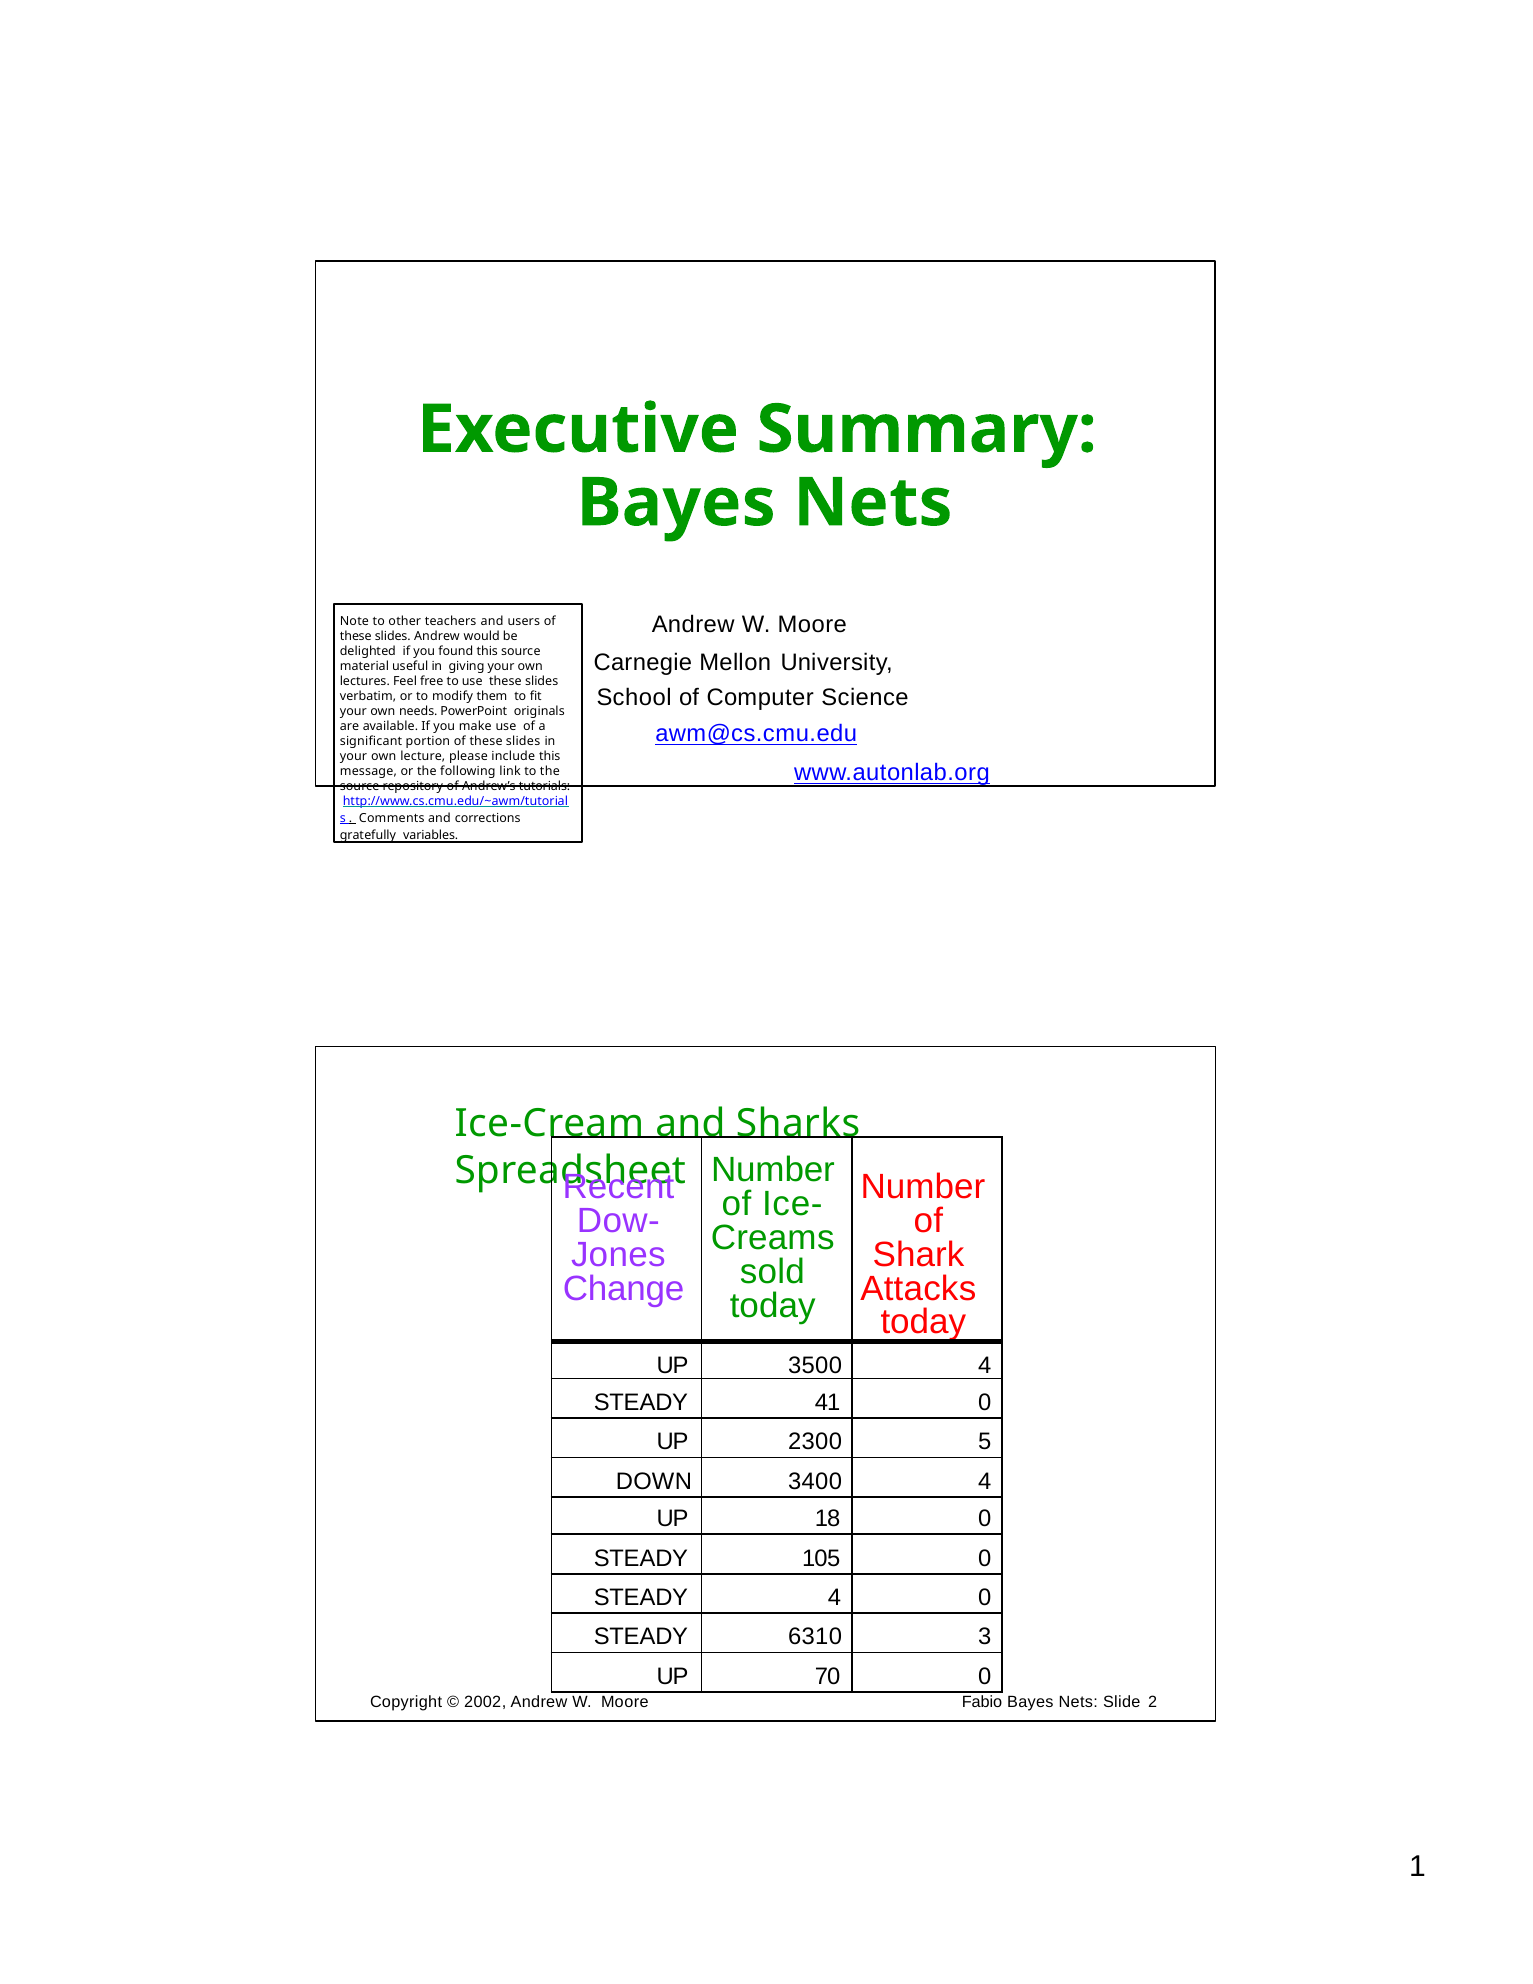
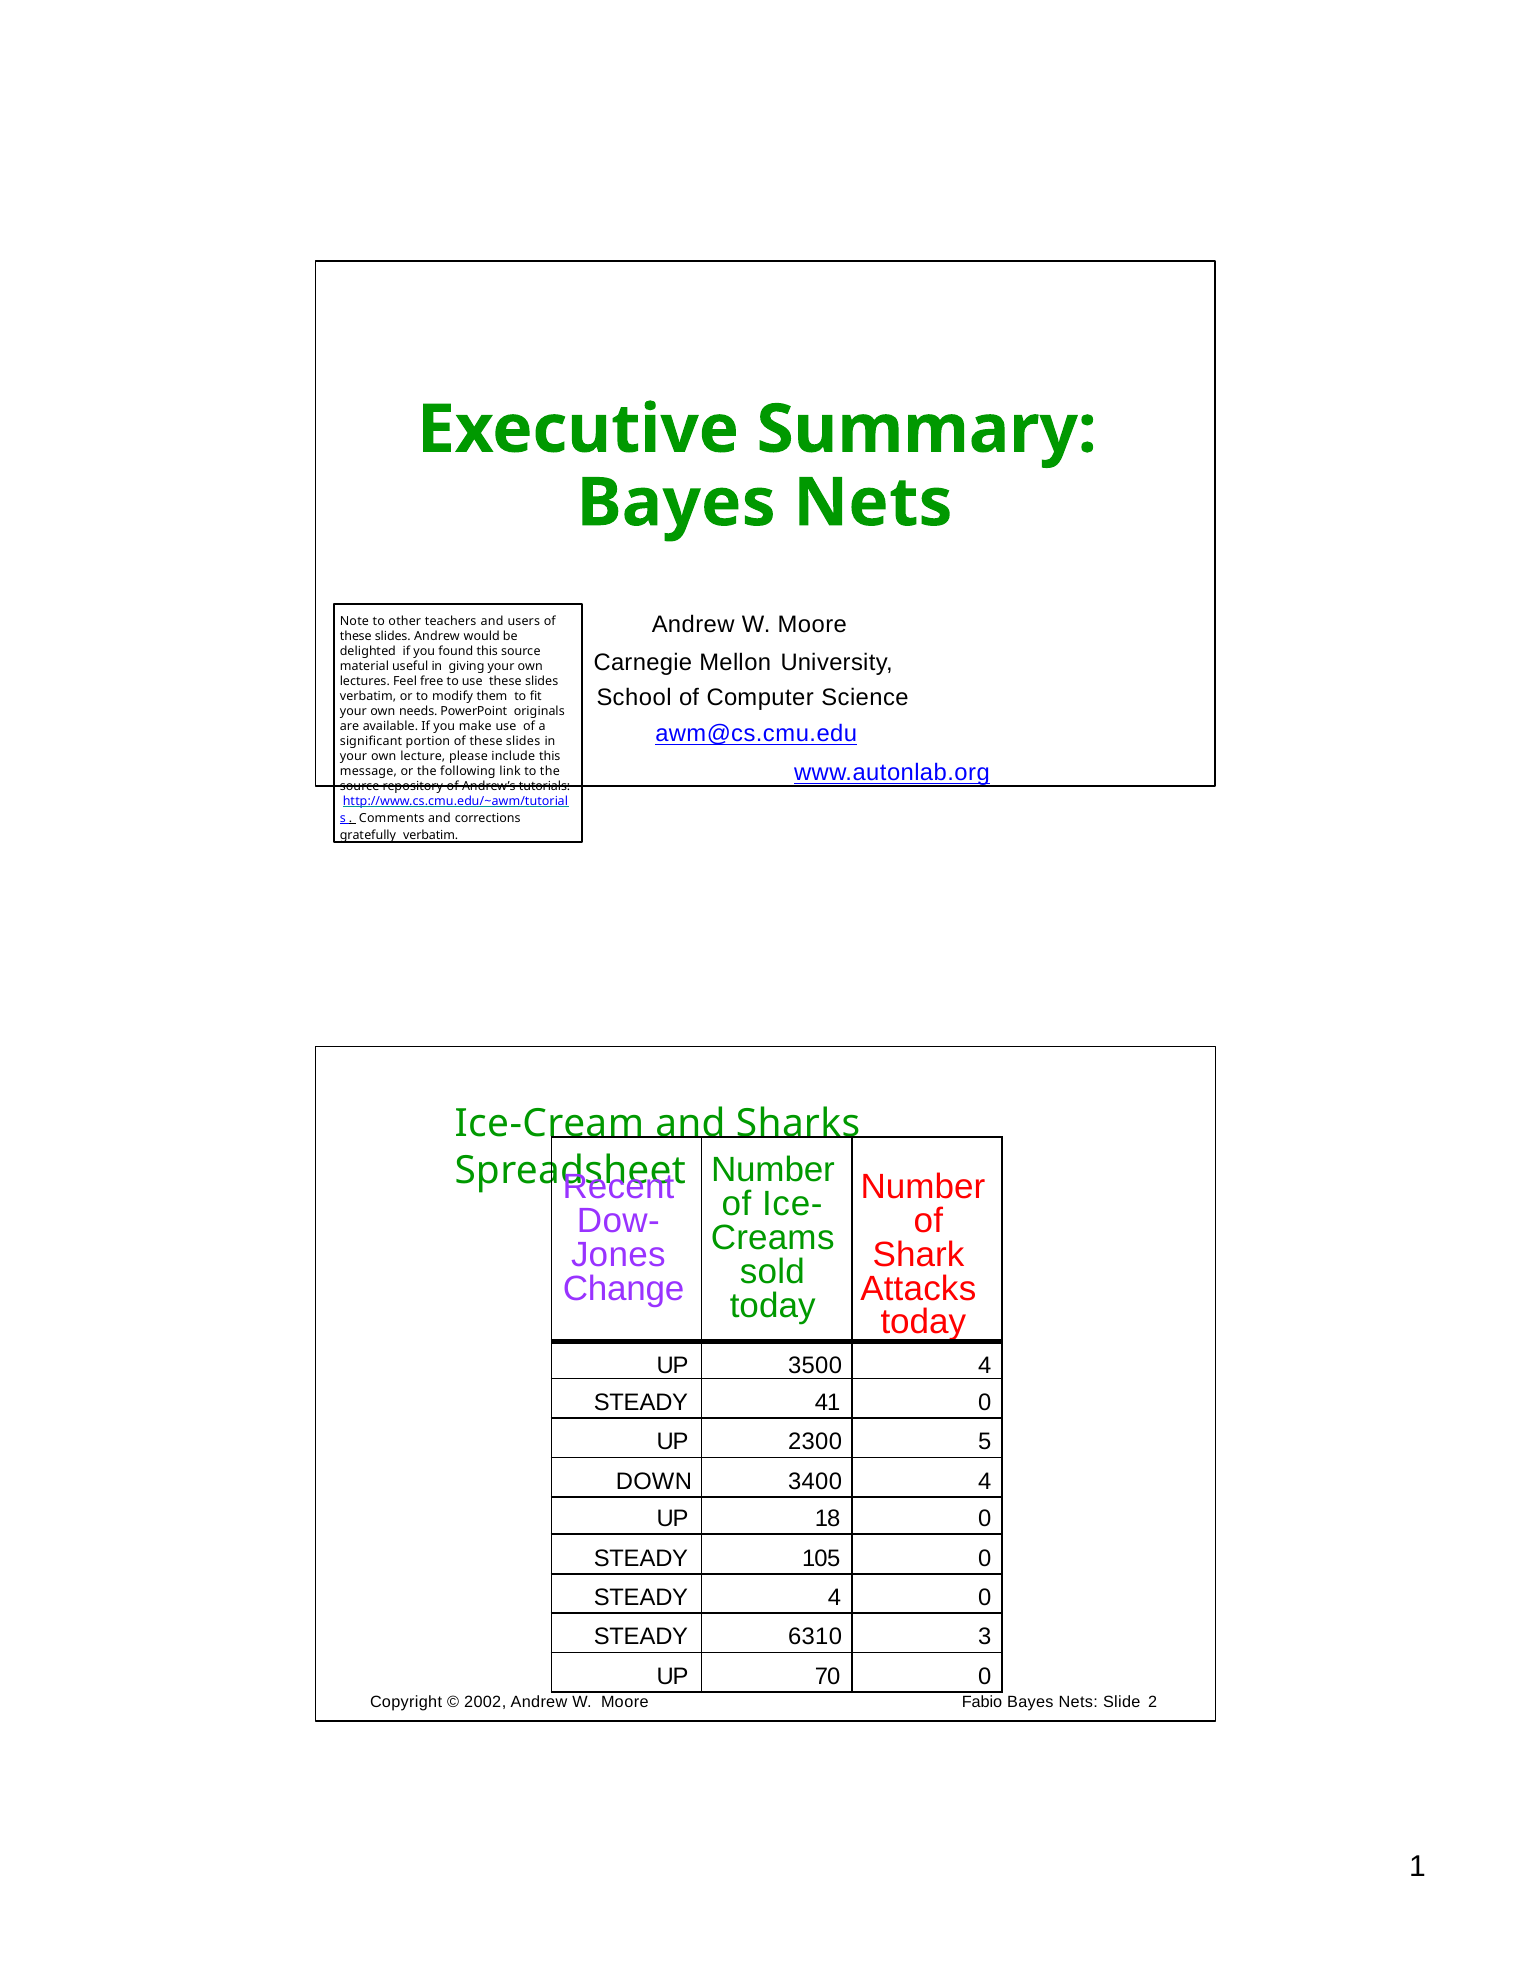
gratefully variables: variables -> verbatim
